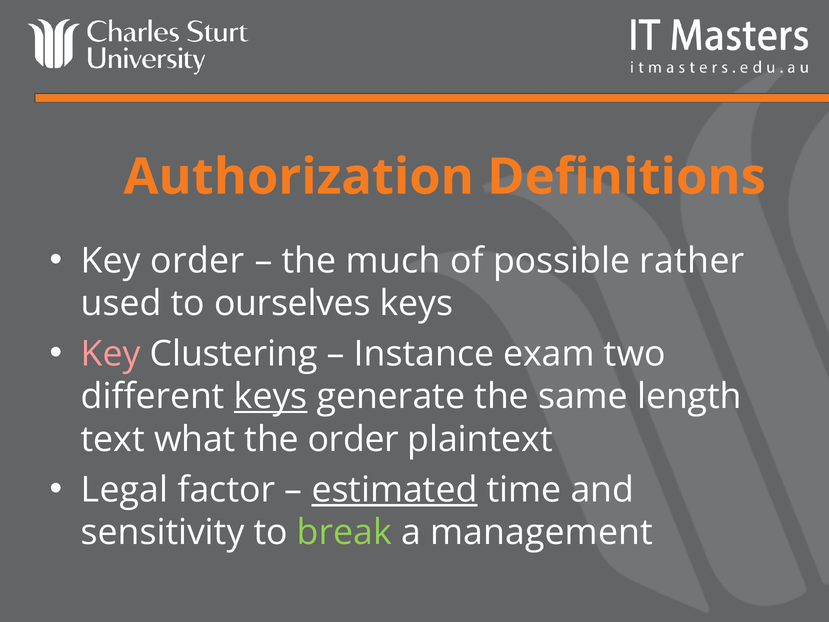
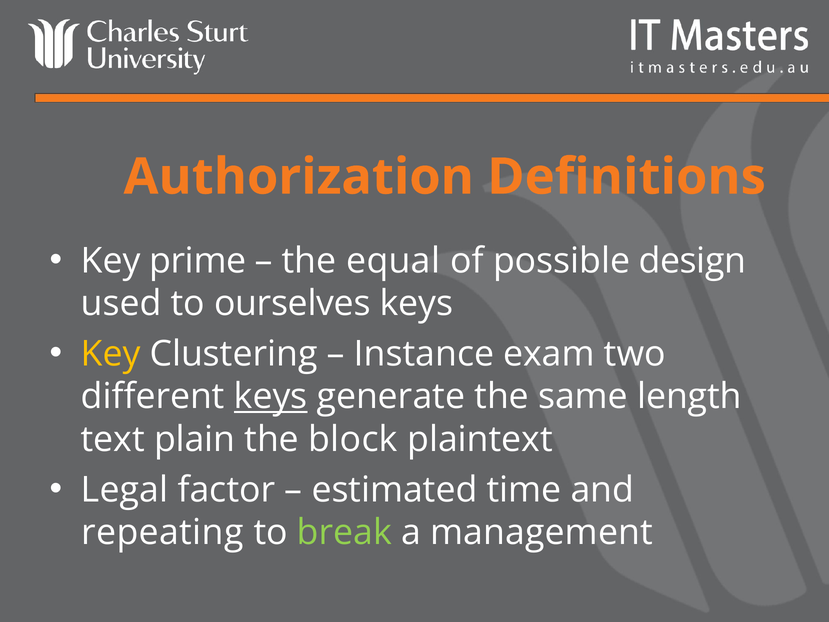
Key order: order -> prime
much: much -> equal
rather: rather -> design
Key at (111, 354) colour: pink -> yellow
what: what -> plain
the order: order -> block
estimated underline: present -> none
sensitivity: sensitivity -> repeating
